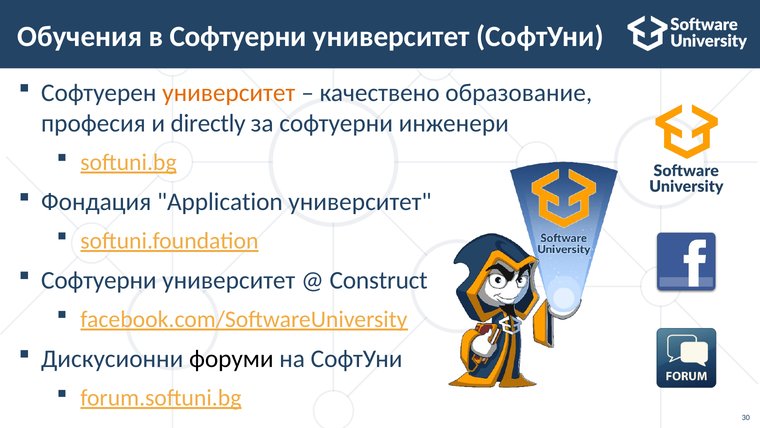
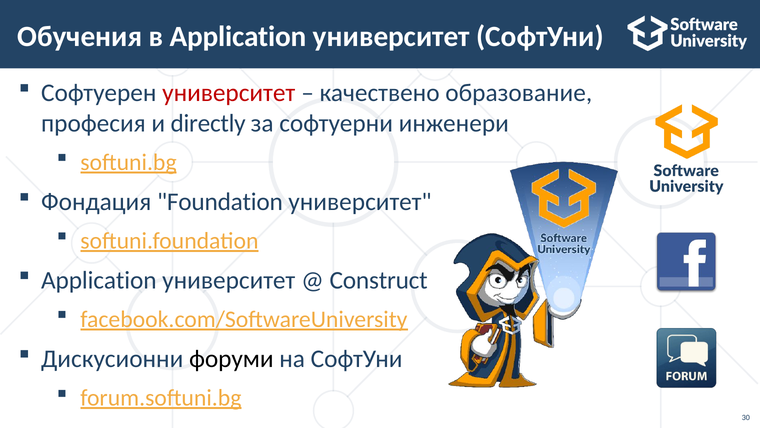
в Софтуерни: Софтуерни -> Application
университет at (229, 93) colour: orange -> red
Application: Application -> Foundation
Софтуерни at (99, 280): Софтуерни -> Application
